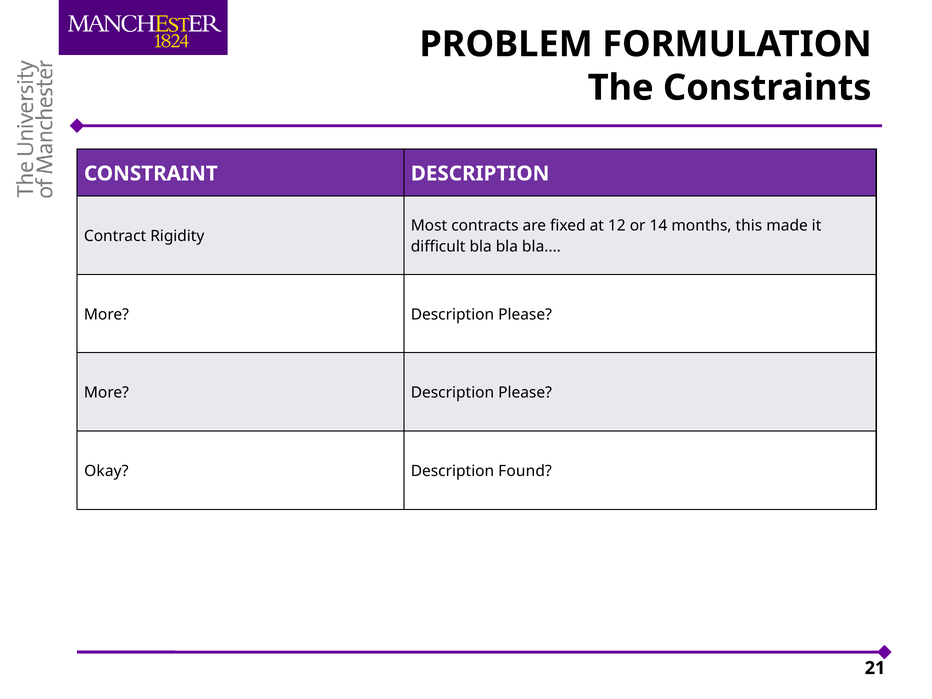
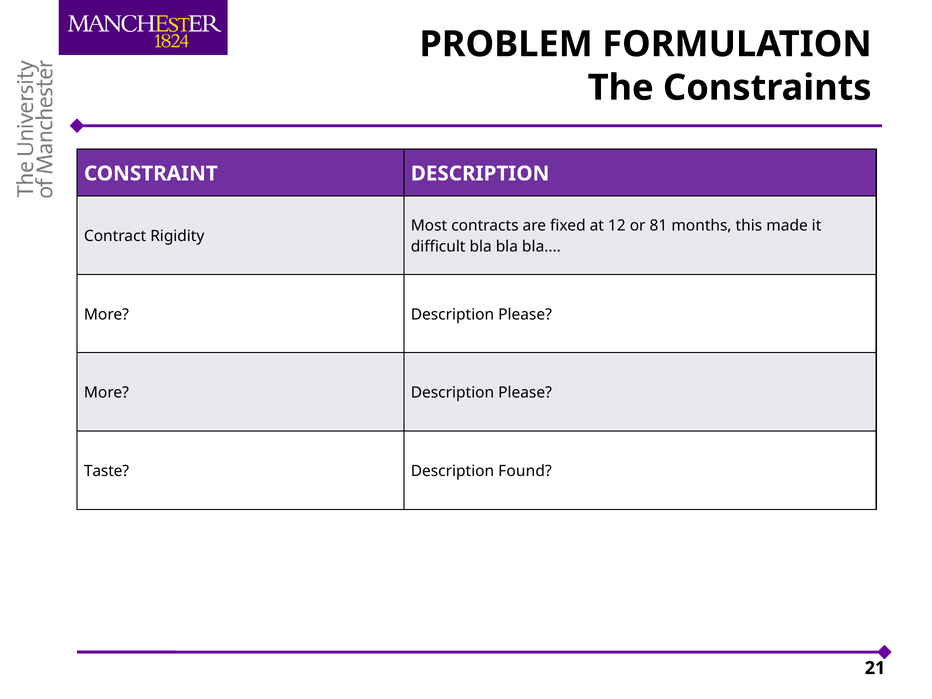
14: 14 -> 81
Okay: Okay -> Taste
